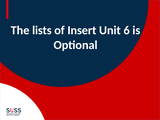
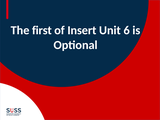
lists: lists -> first
